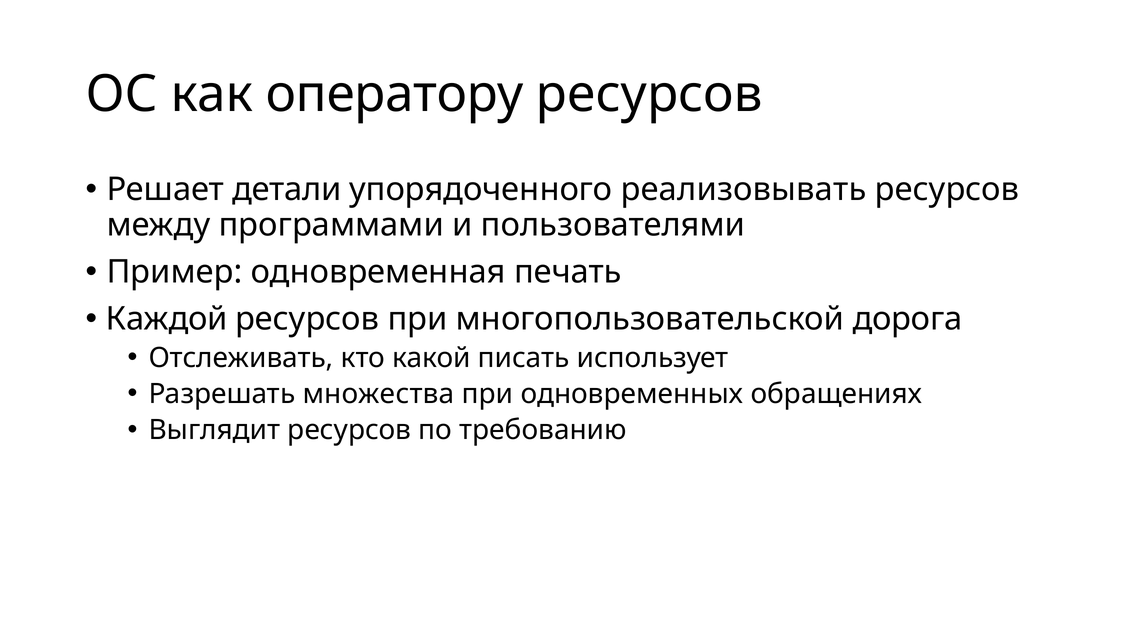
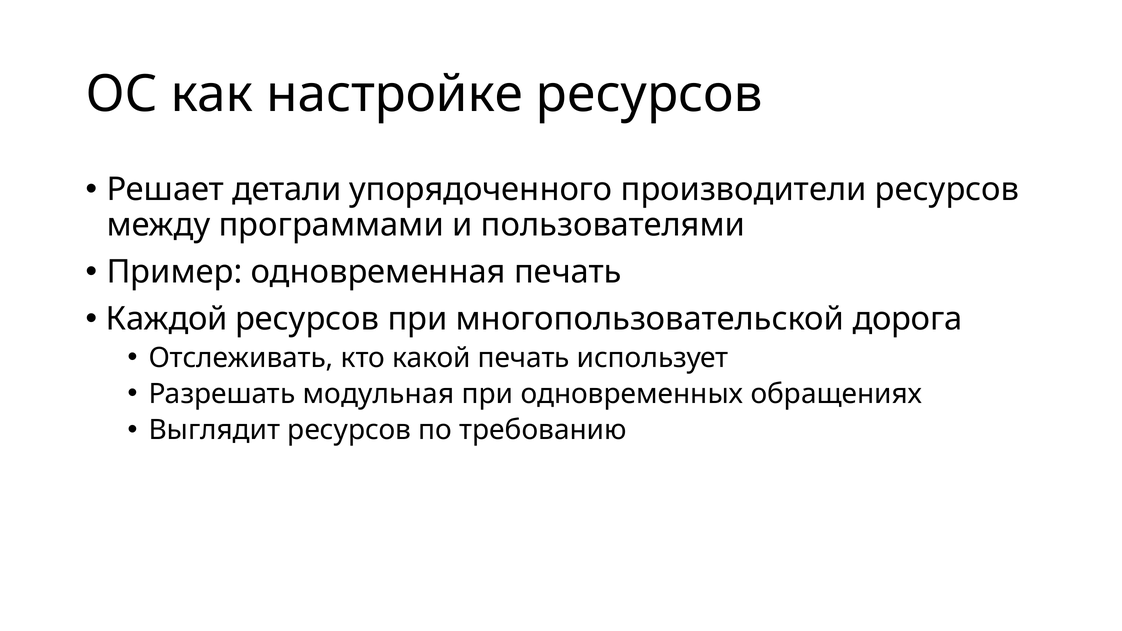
оператору: оператору -> настройке
реализовывать: реализовывать -> производители
какой писать: писать -> печать
множества: множества -> модульная
